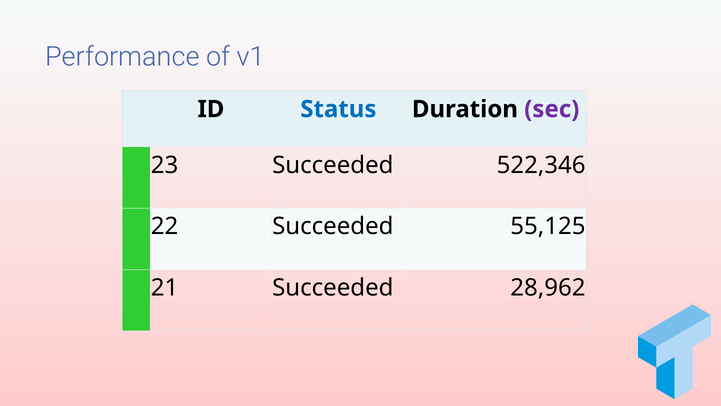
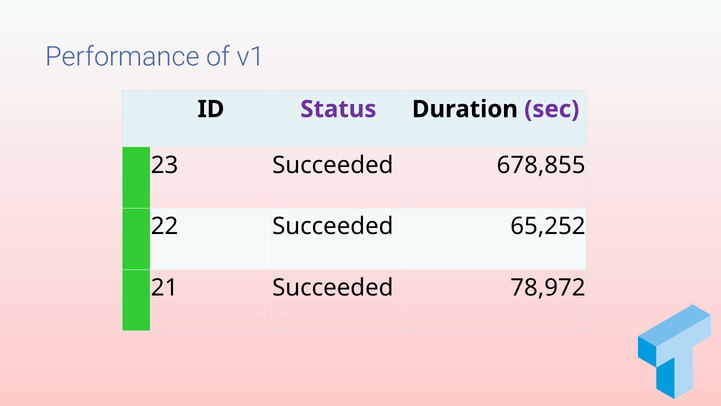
Status colour: blue -> purple
522,346: 522,346 -> 678,855
55,125: 55,125 -> 65,252
28,962: 28,962 -> 78,972
